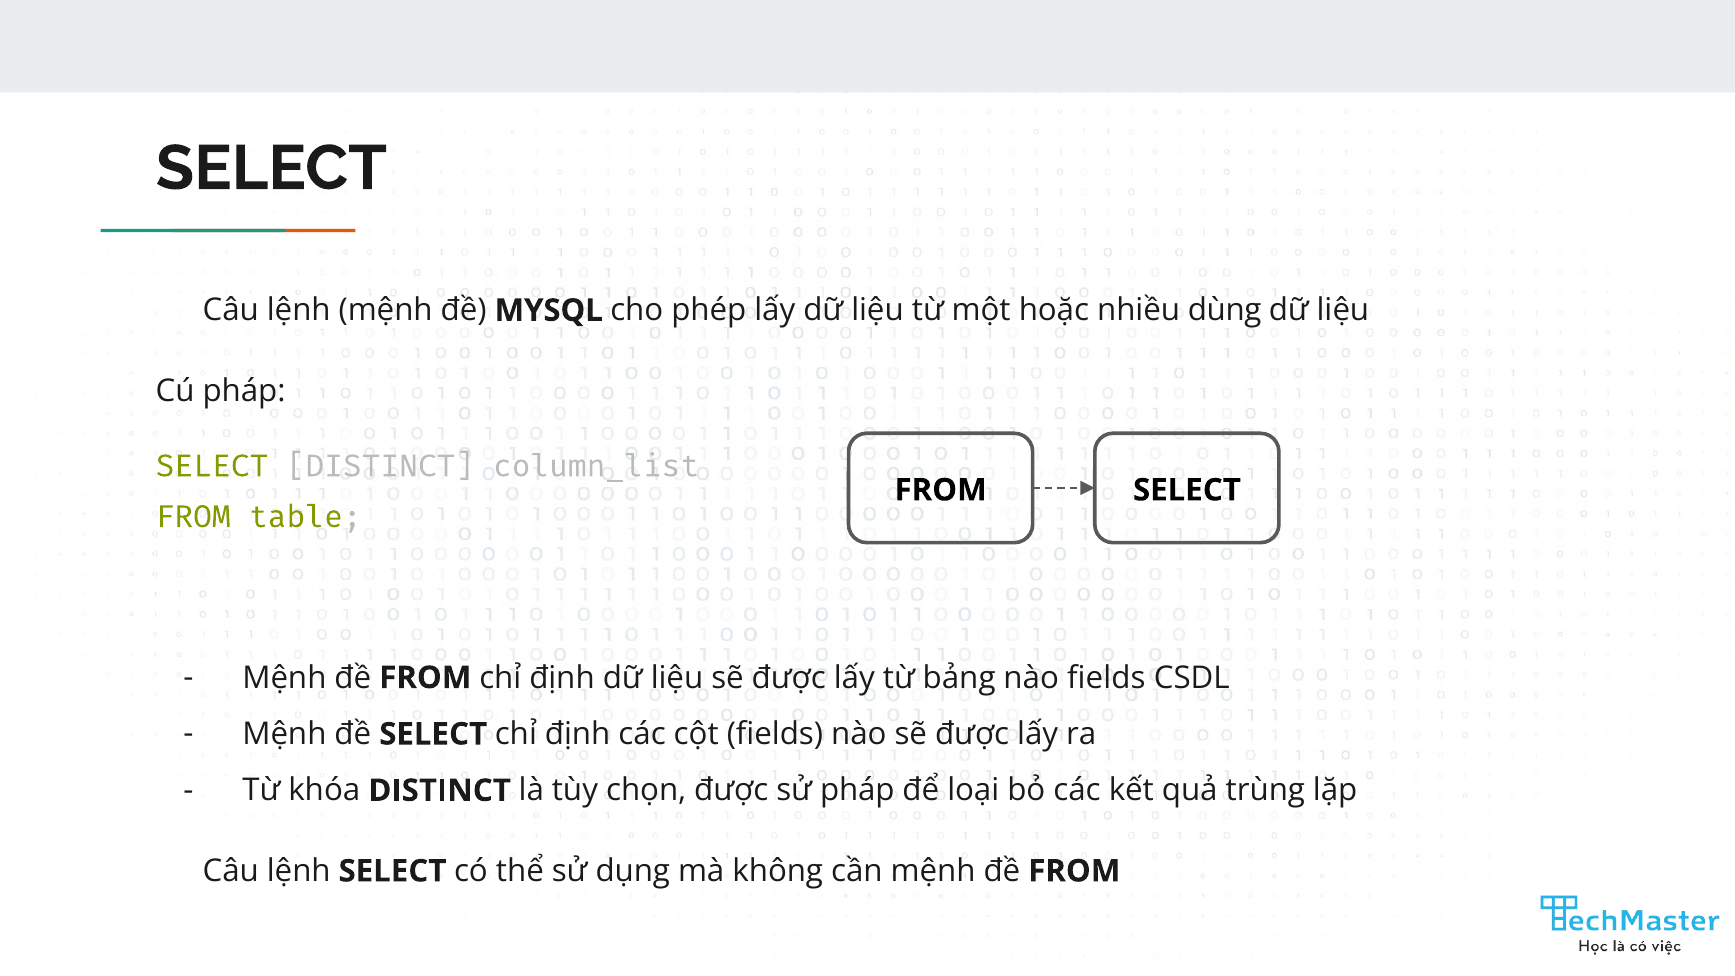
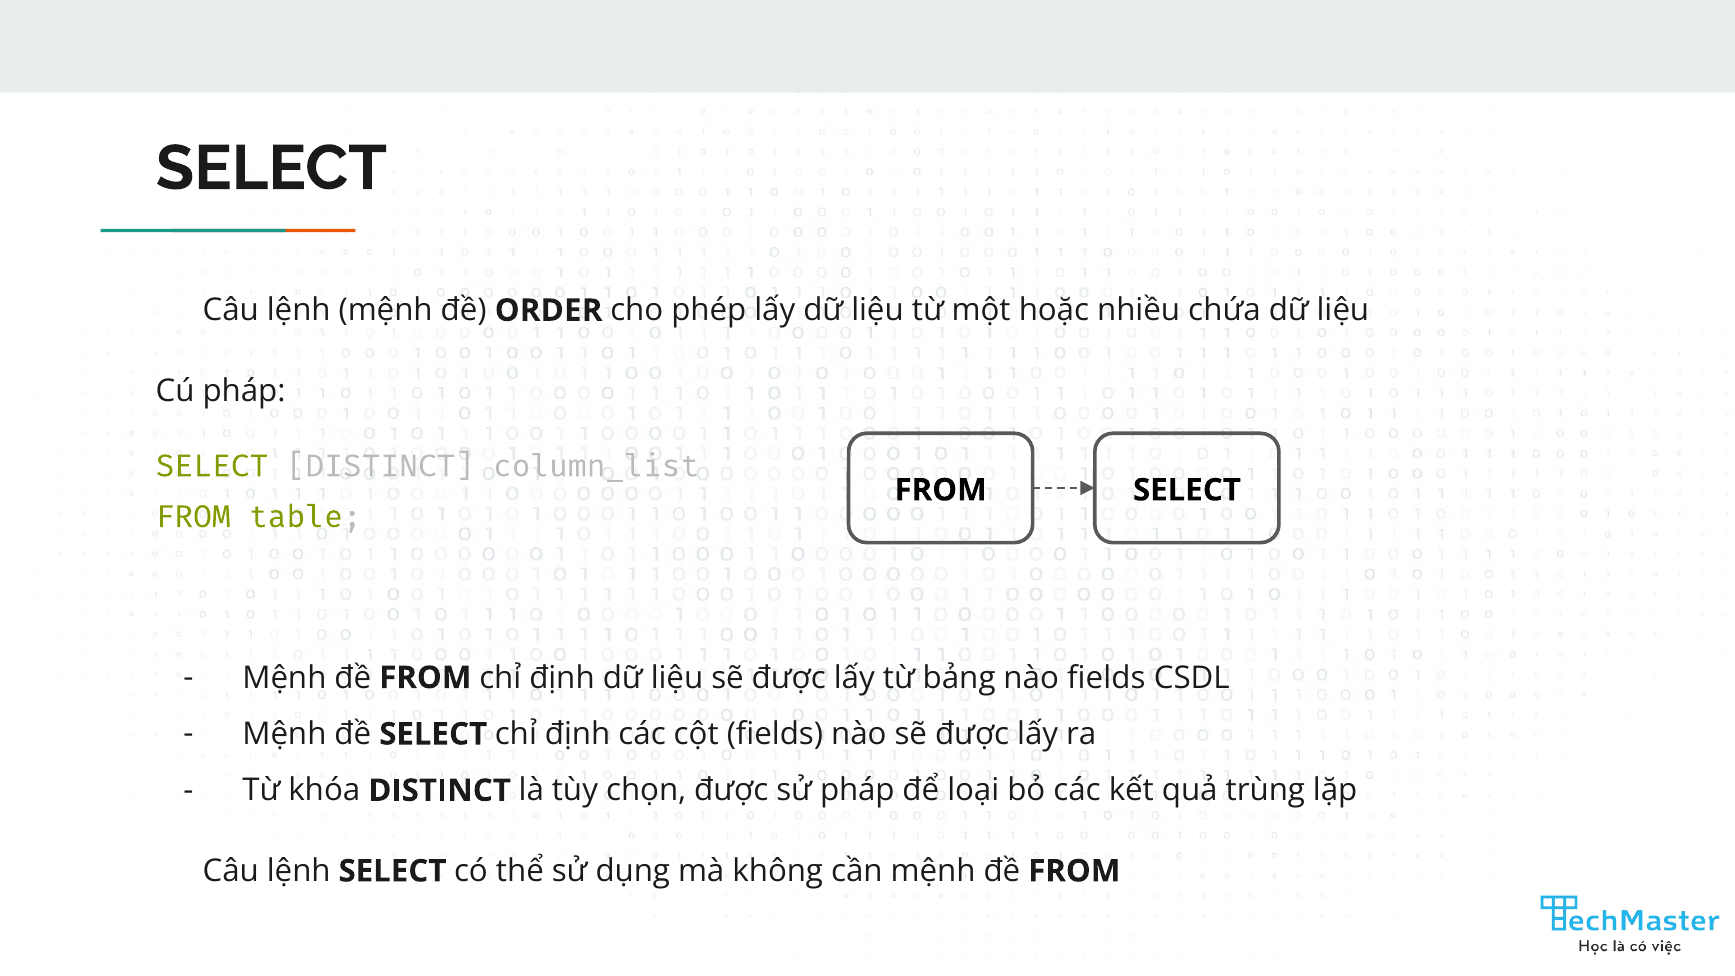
MYSQL: MYSQL -> ORDER
dùng: dùng -> chứa
